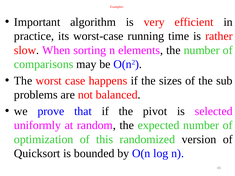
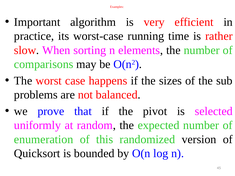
optimization: optimization -> enumeration
